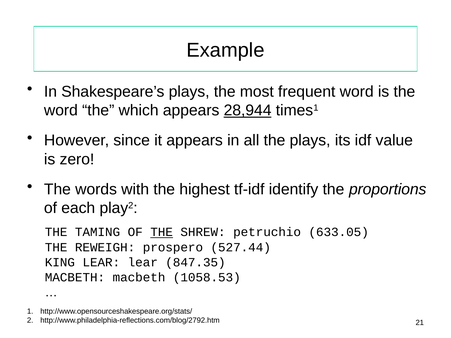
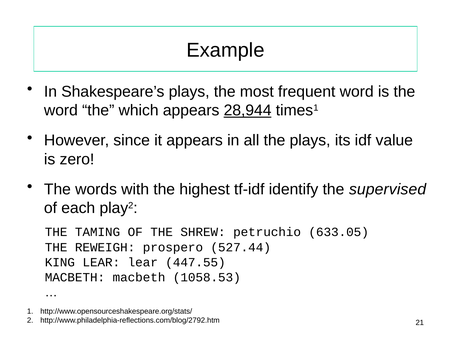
proportions: proportions -> supervised
THE at (162, 232) underline: present -> none
847.35: 847.35 -> 447.55
